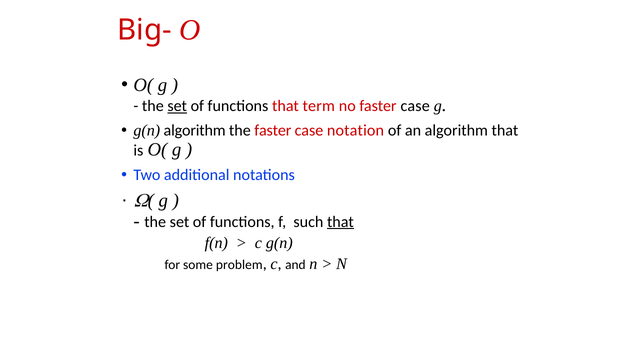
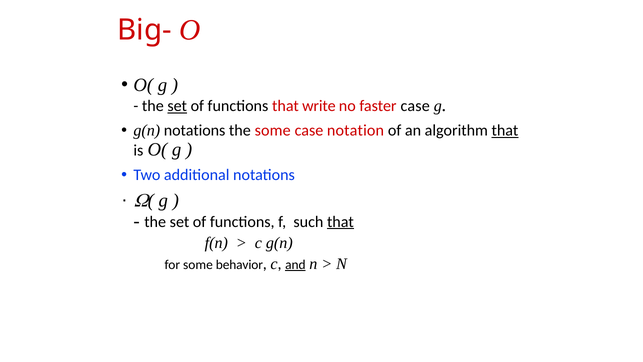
term: term -> write
g(n algorithm: algorithm -> notations
the faster: faster -> some
that at (505, 131) underline: none -> present
problem: problem -> behavior
and underline: none -> present
